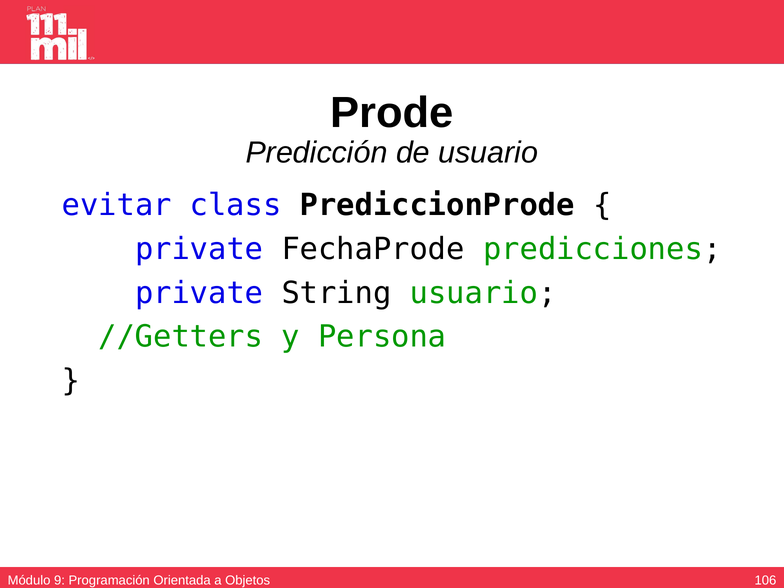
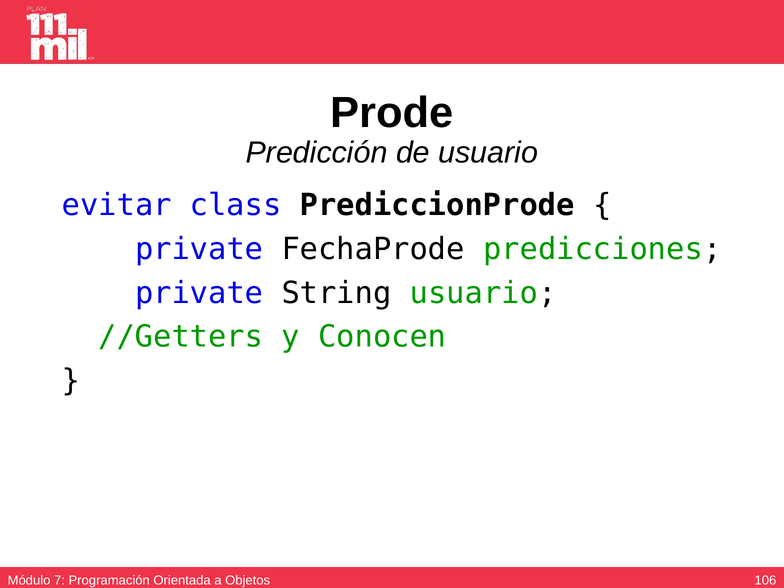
Persona: Persona -> Conocen
9: 9 -> 7
